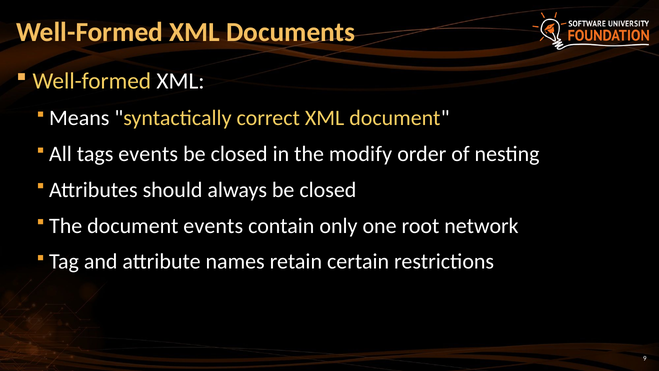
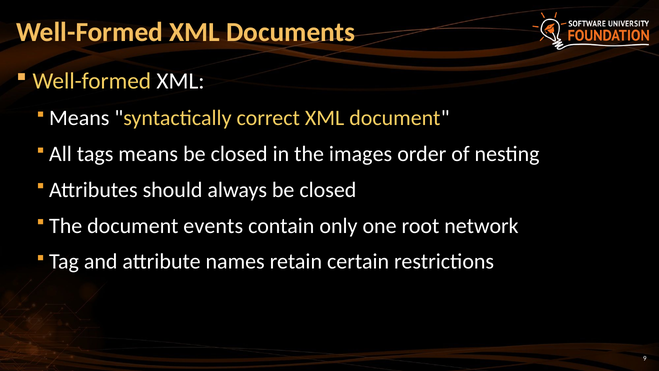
tags events: events -> means
modify: modify -> images
